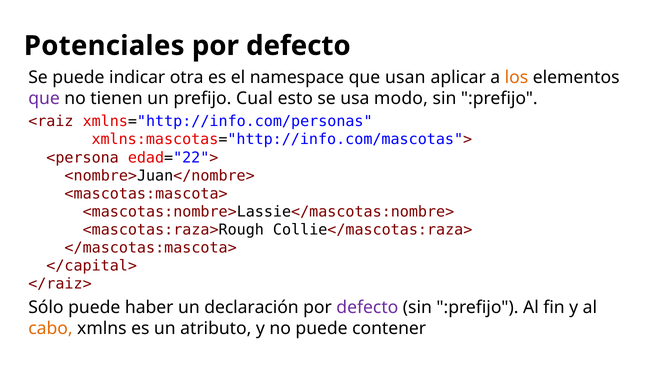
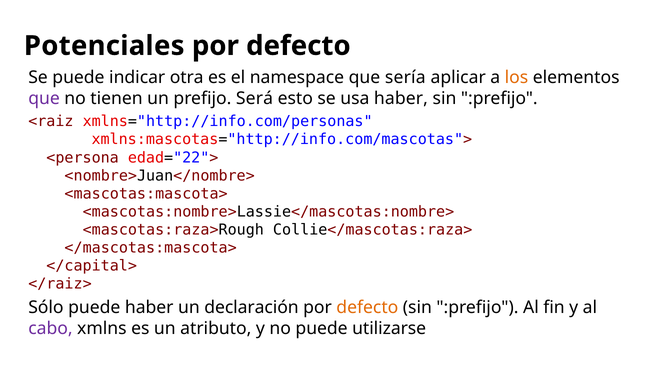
usan: usan -> sería
Cual: Cual -> Será
usa modo: modo -> haber
defecto at (367, 308) colour: purple -> orange
cabo colour: orange -> purple
contener: contener -> utilizarse
